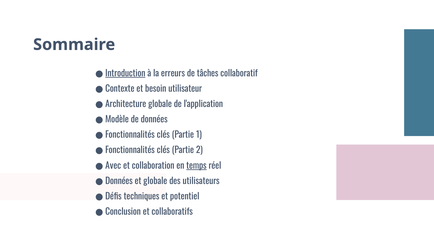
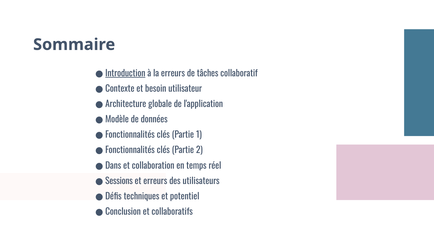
Avec: Avec -> Dans
temps underline: present -> none
Données at (119, 181): Données -> Sessions
et globale: globale -> erreurs
